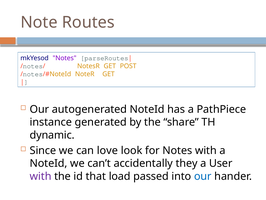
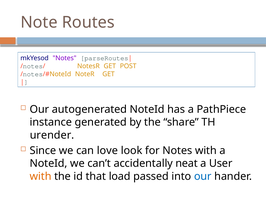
dynamic: dynamic -> urender
they: they -> neat
with at (41, 176) colour: purple -> orange
